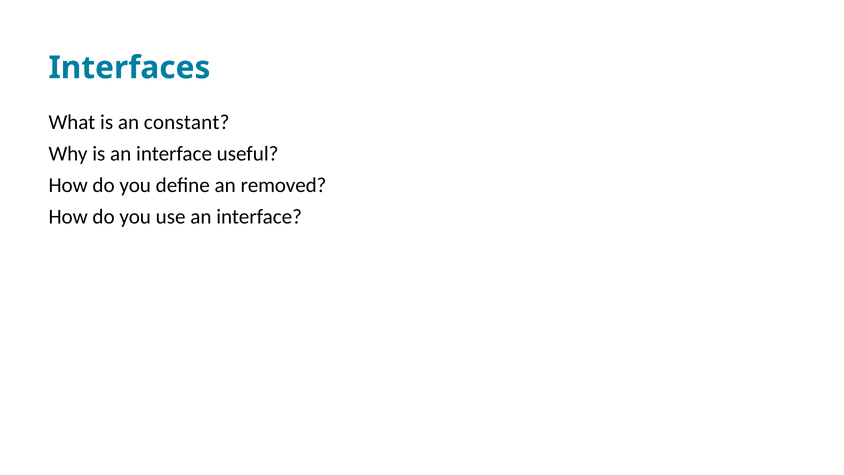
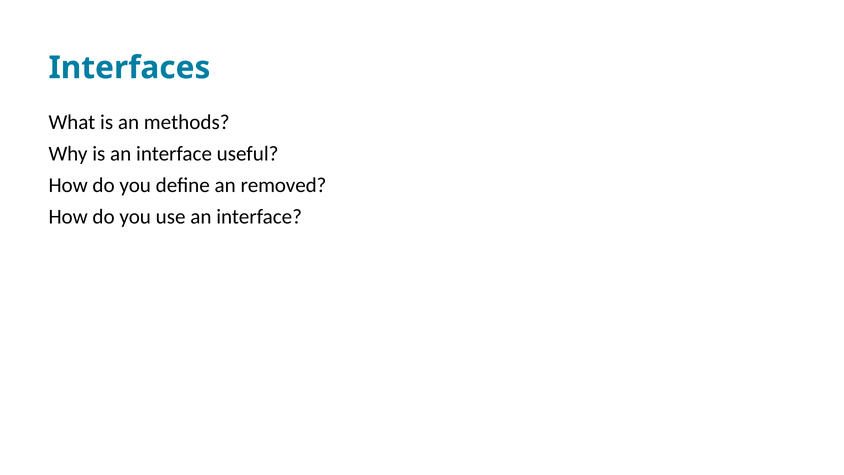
constant: constant -> methods
